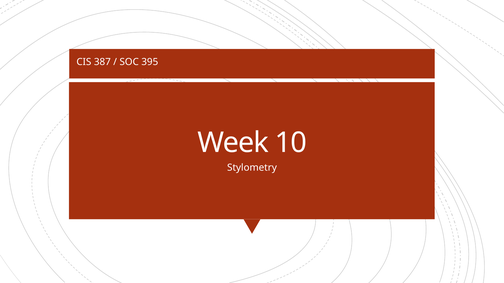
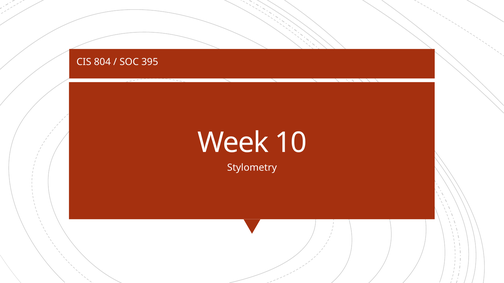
387: 387 -> 804
